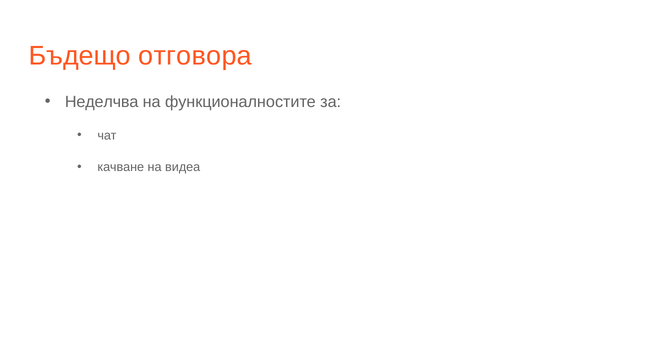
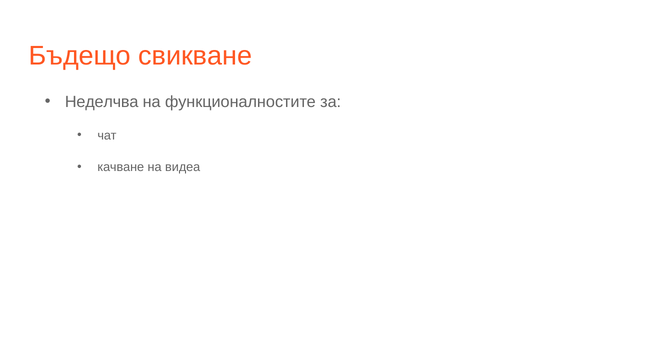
отговора: отговора -> свикване
